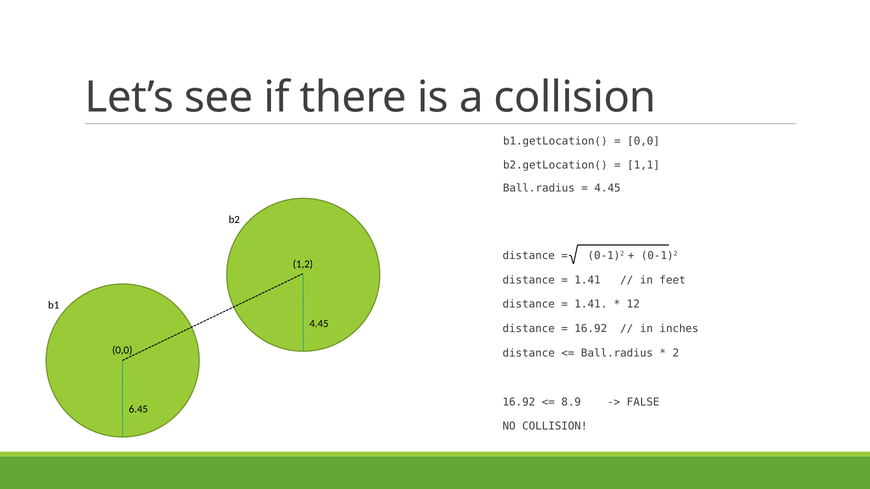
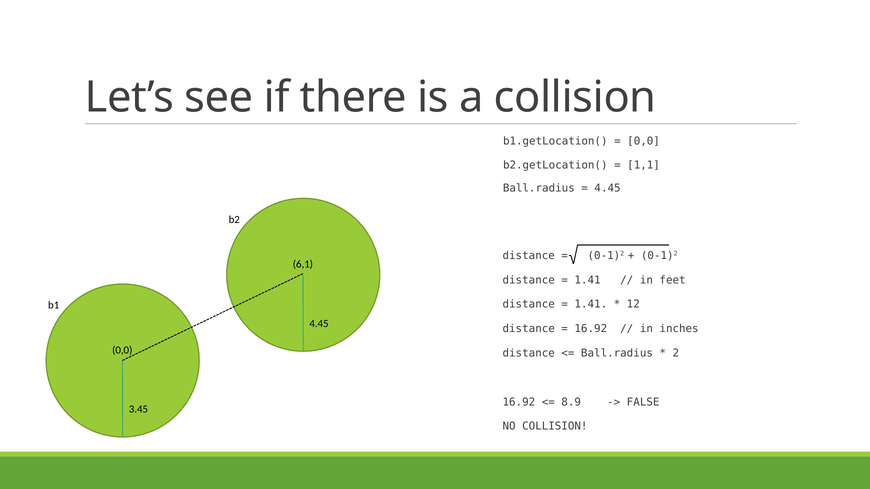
1,2: 1,2 -> 6,1
6.45: 6.45 -> 3.45
